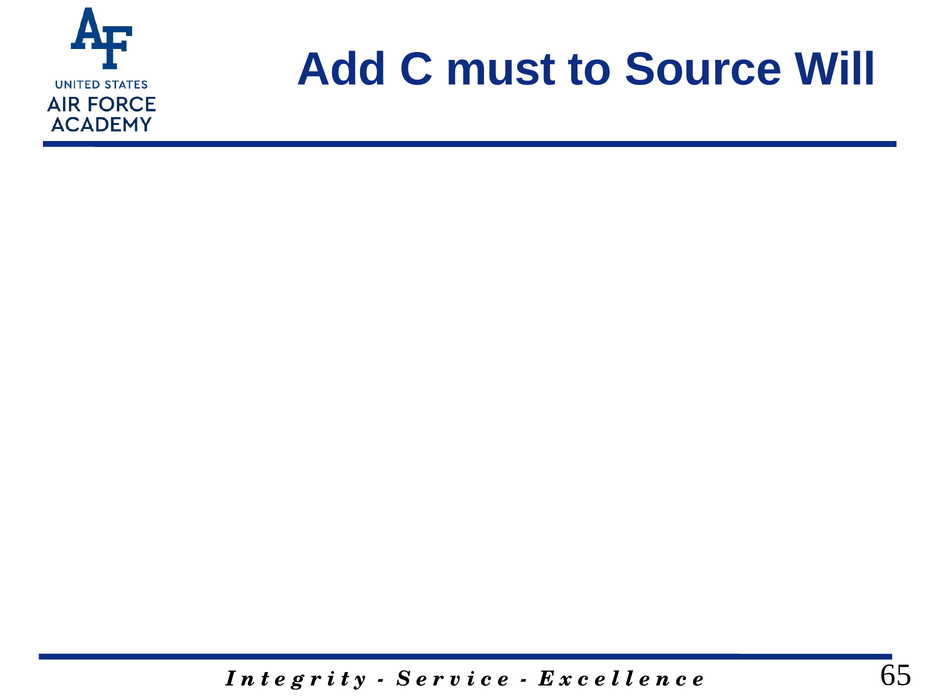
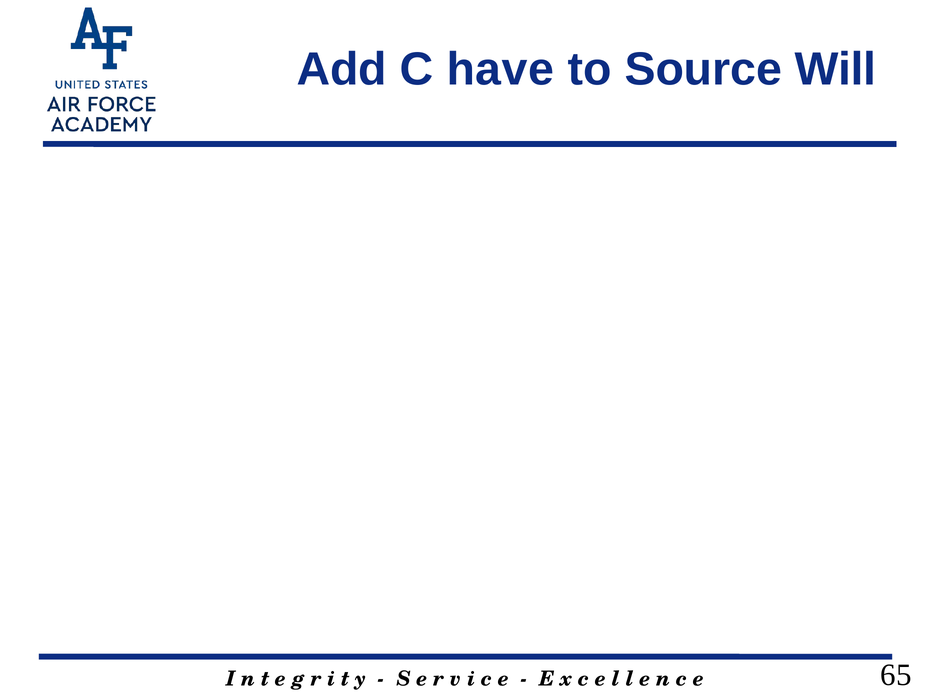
must: must -> have
